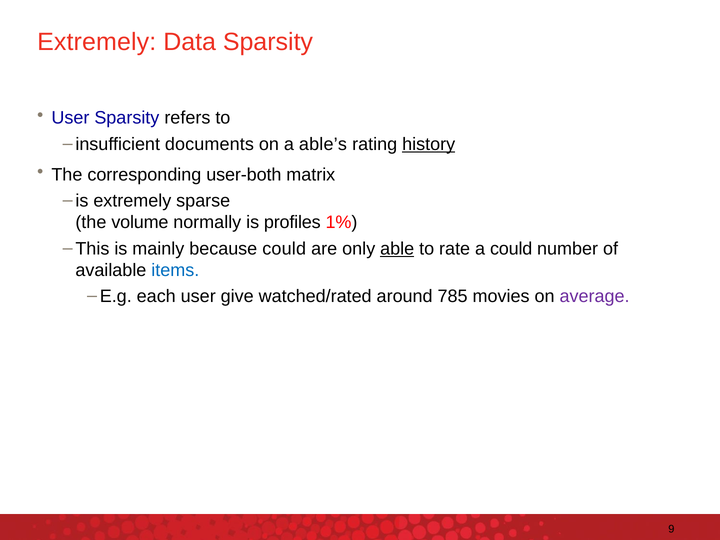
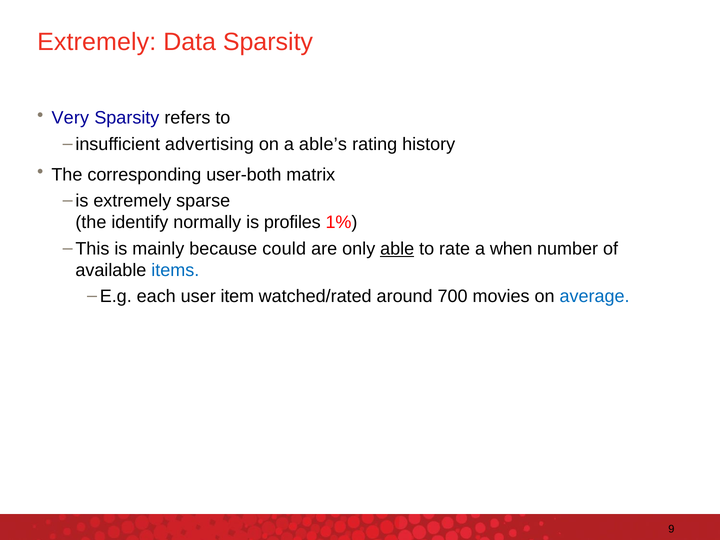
User at (70, 118): User -> Very
documents: documents -> advertising
history underline: present -> none
volume: volume -> identify
a could: could -> when
give: give -> item
785: 785 -> 700
average colour: purple -> blue
